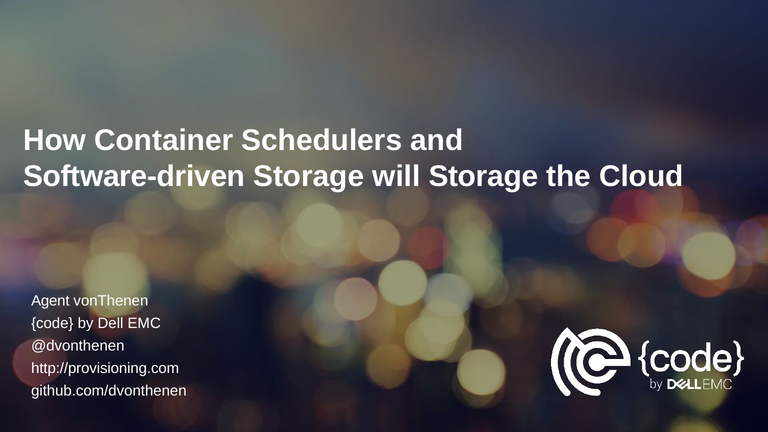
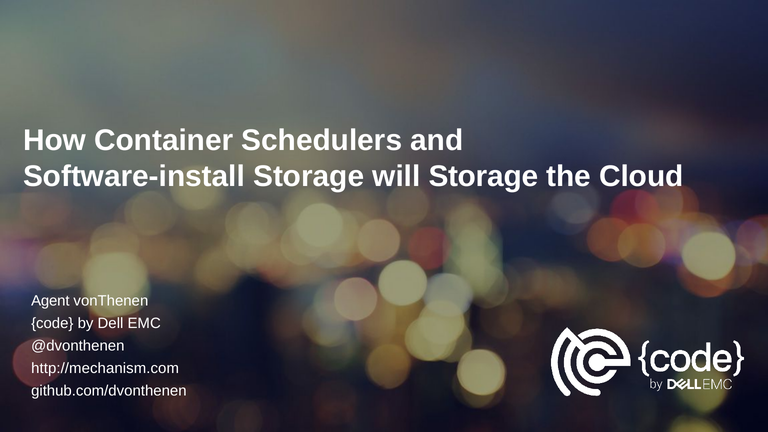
Software-driven: Software-driven -> Software-install
http://provisioning.com: http://provisioning.com -> http://mechanism.com
